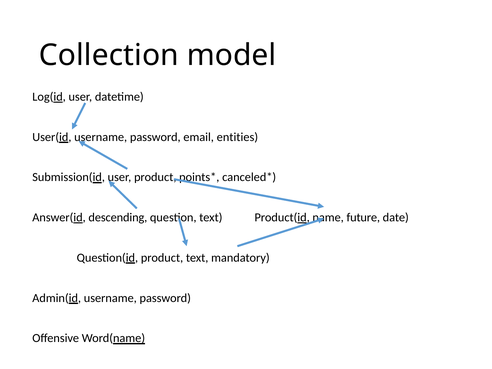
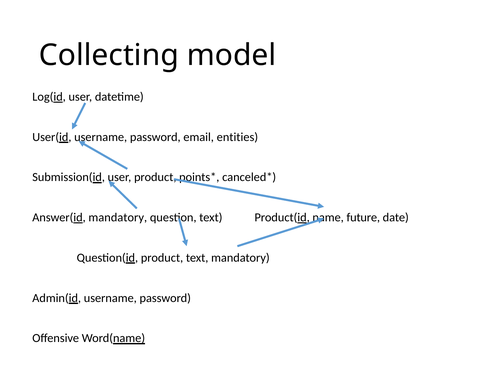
Collection: Collection -> Collecting
Answer(id descending: descending -> mandatory
